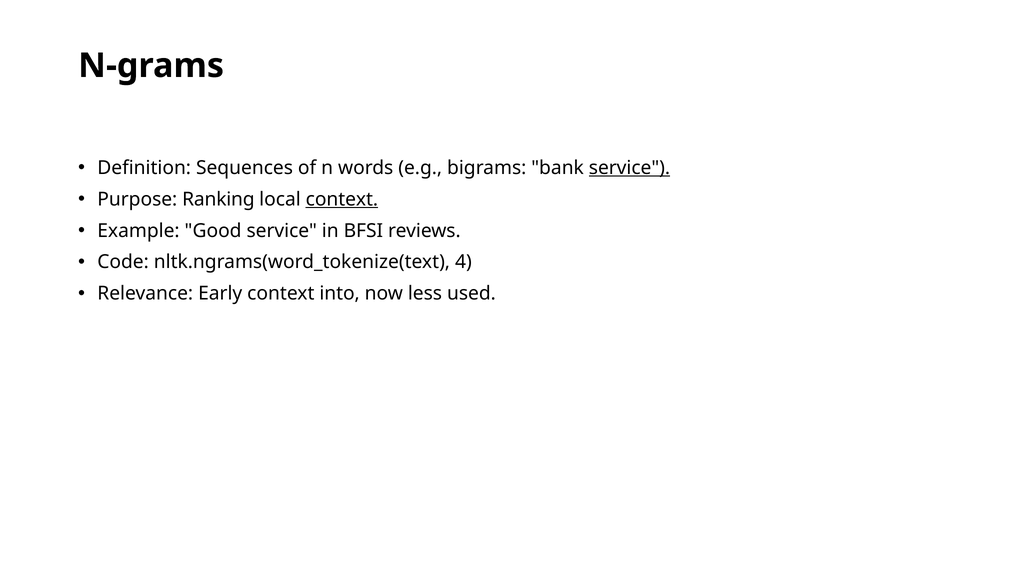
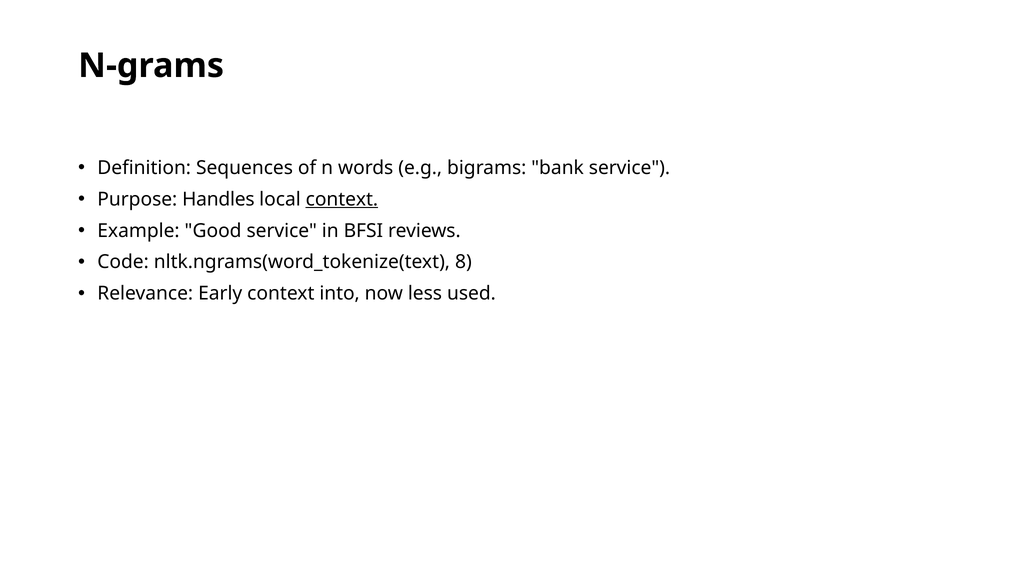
service at (629, 168) underline: present -> none
Ranking: Ranking -> Handles
4: 4 -> 8
